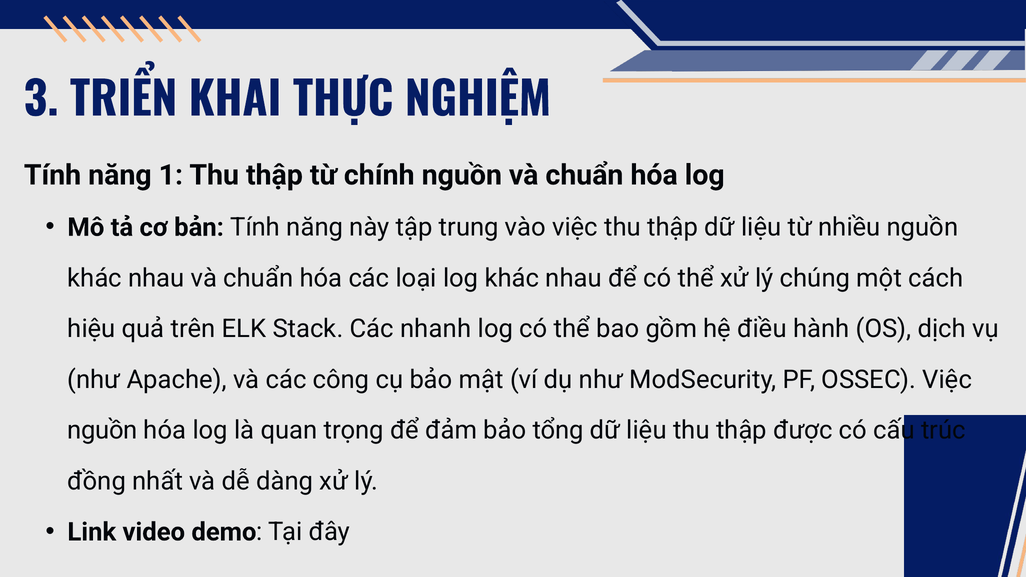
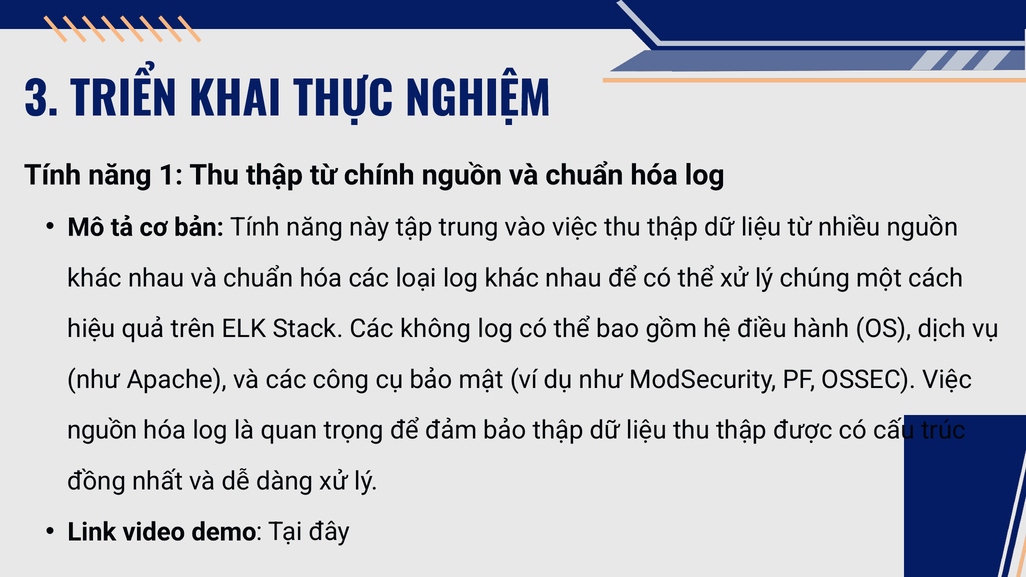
nhanh: nhanh -> không
bảo tổng: tổng -> thập
